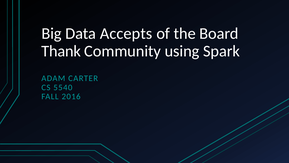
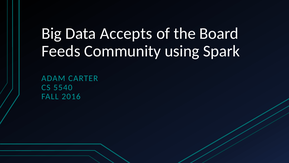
Thank: Thank -> Feeds
